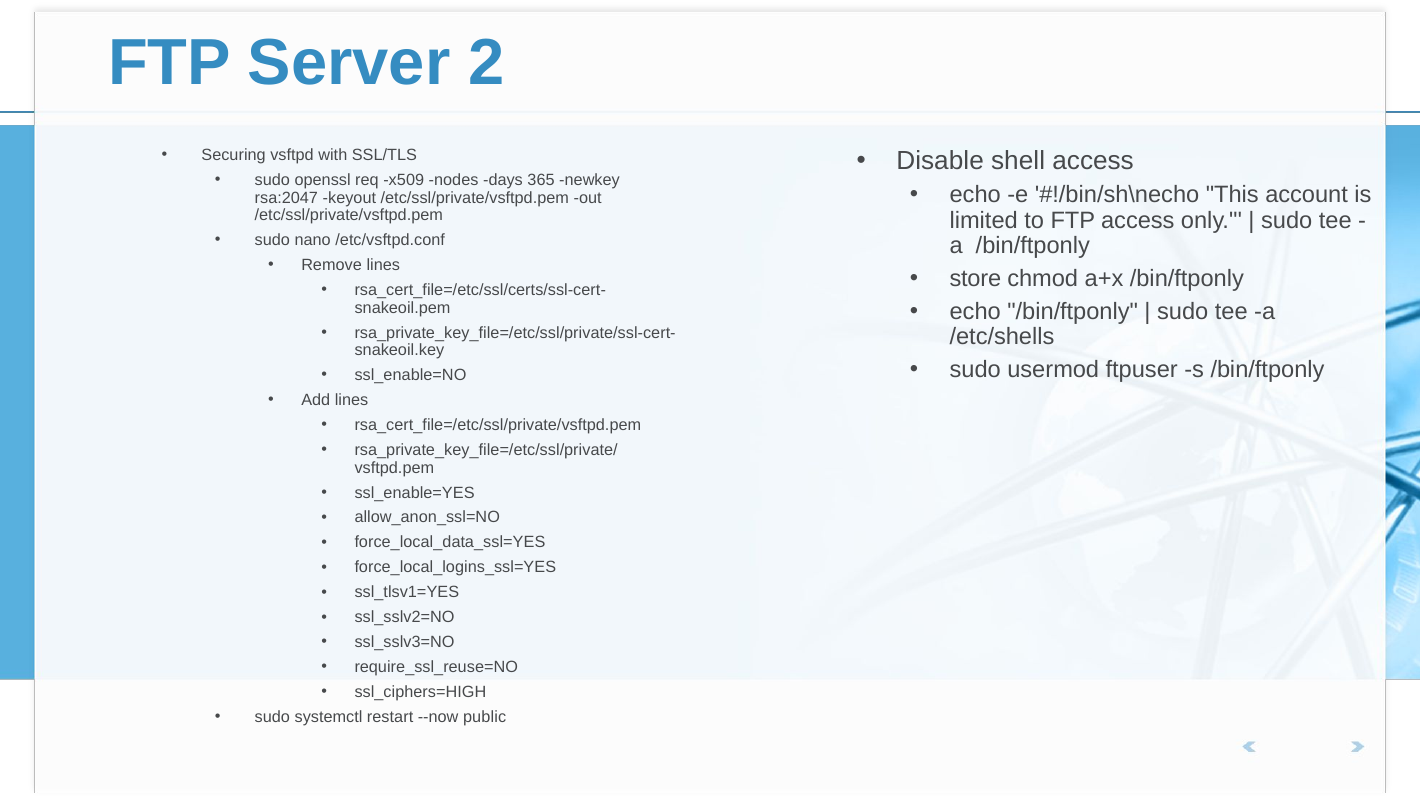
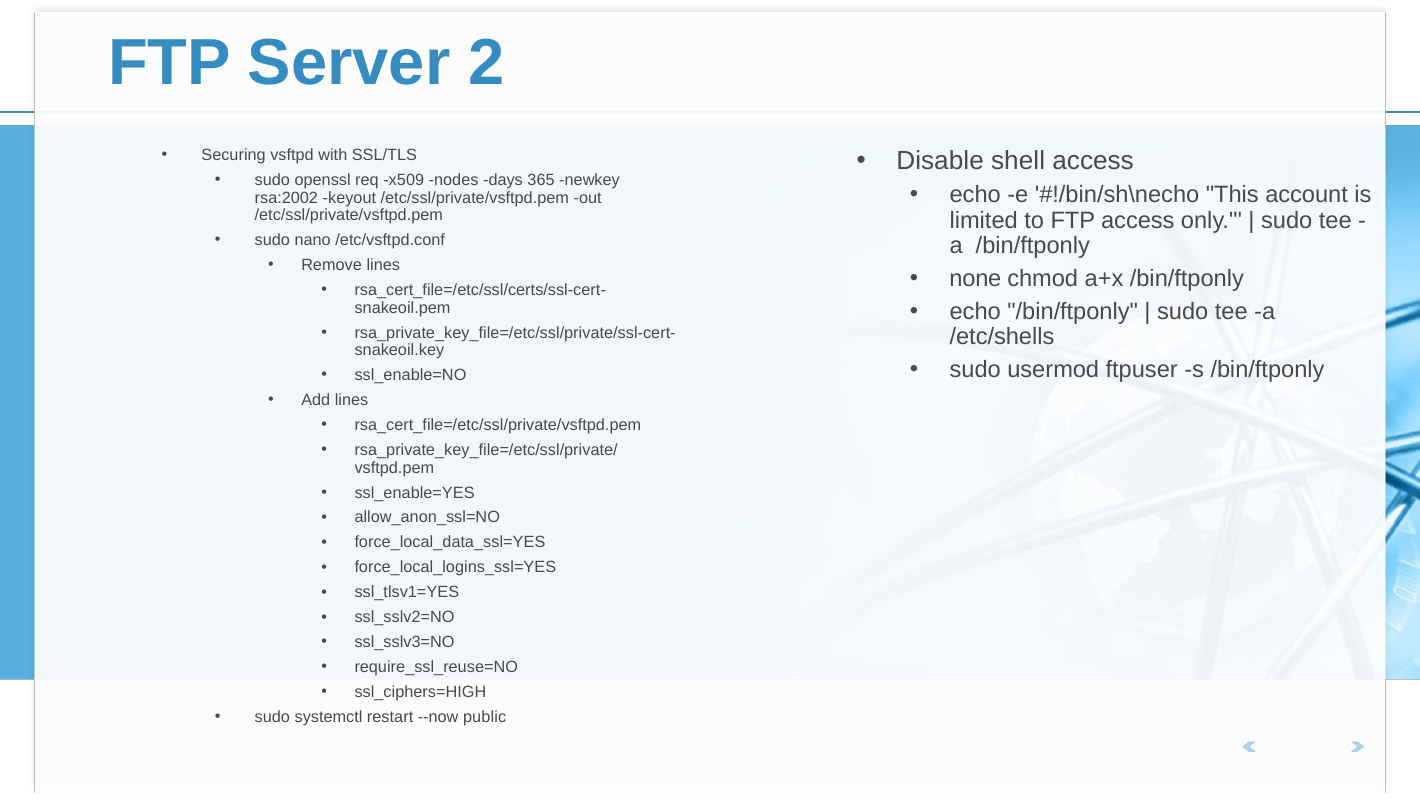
rsa:2047: rsa:2047 -> rsa:2002
store: store -> none
